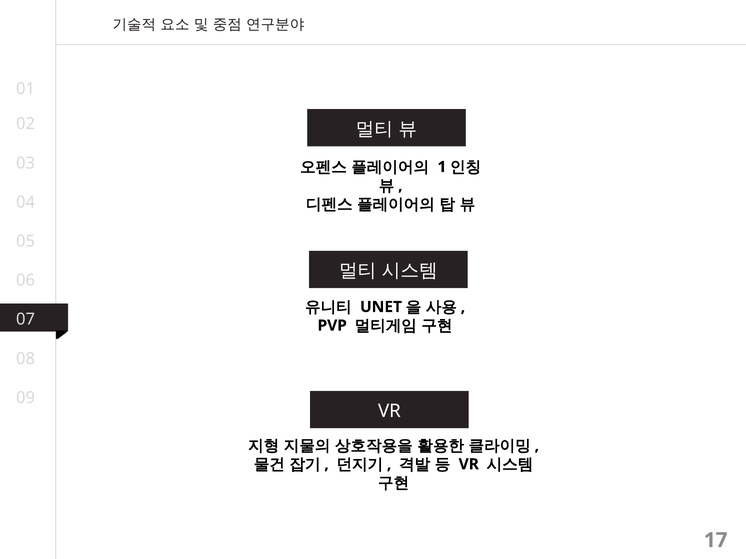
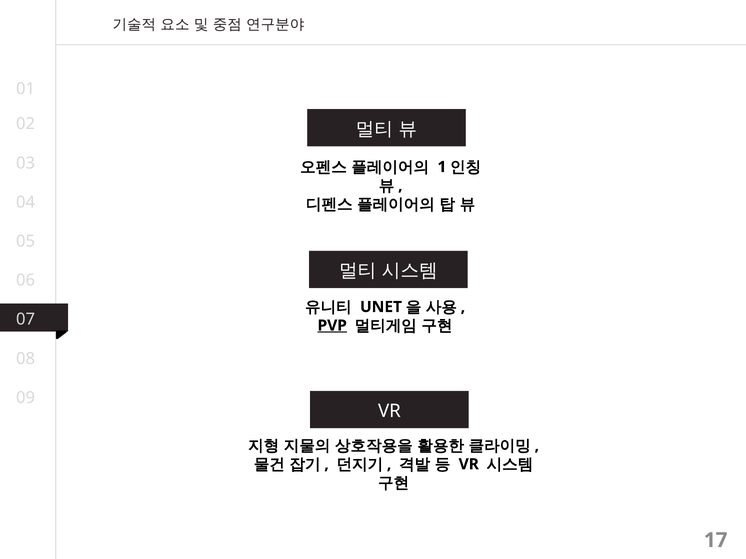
PVP underline: none -> present
